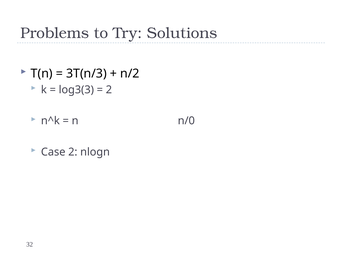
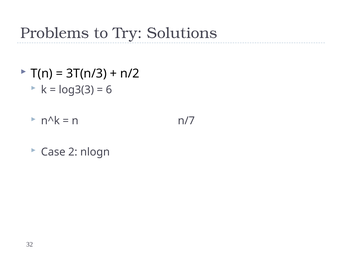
2 at (109, 90): 2 -> 6
n/0: n/0 -> n/7
